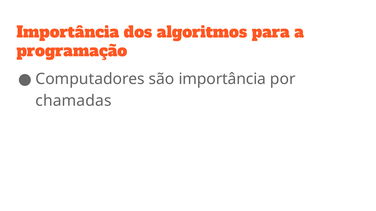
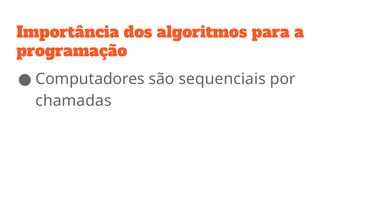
são importância: importância -> sequenciais
